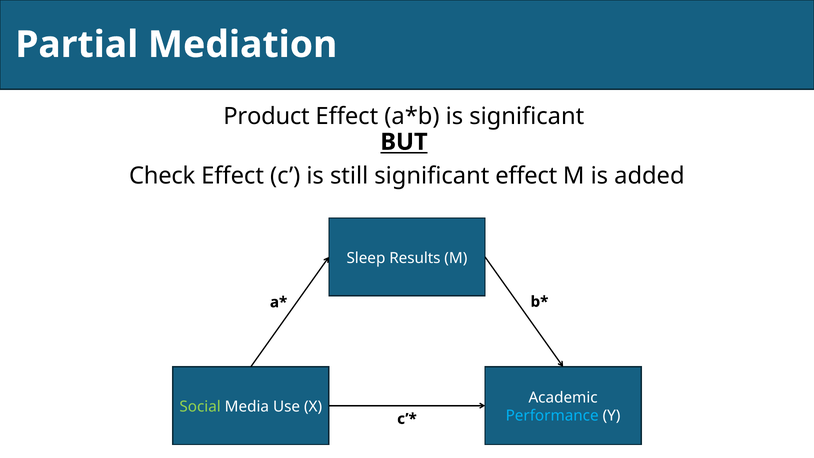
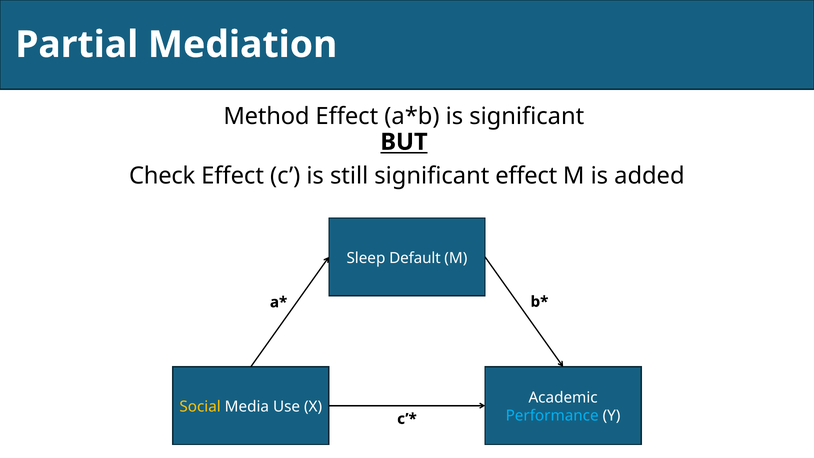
Product: Product -> Method
Results: Results -> Default
Social colour: light green -> yellow
